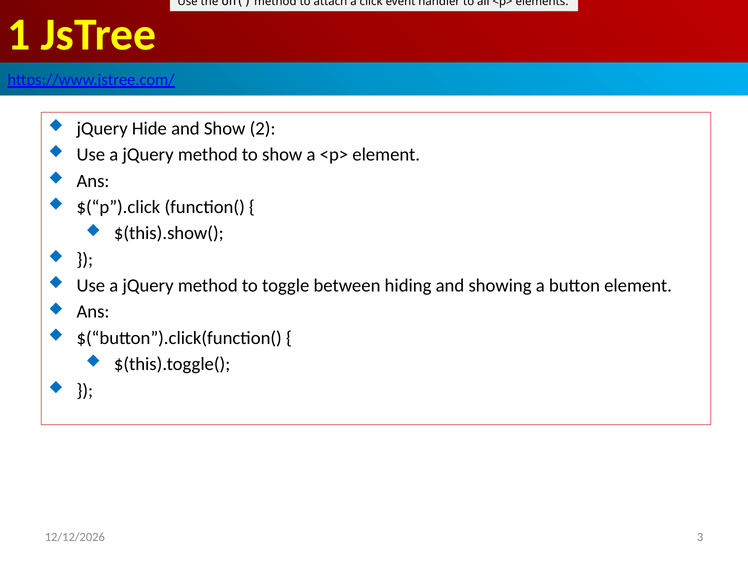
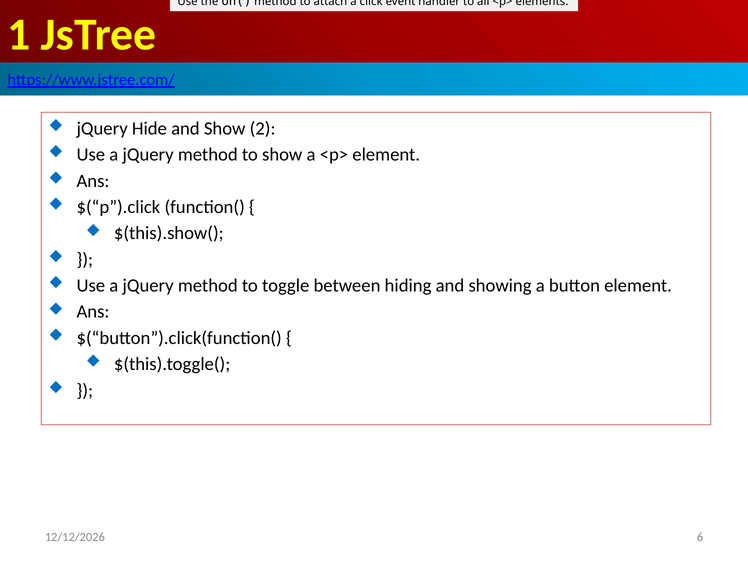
3: 3 -> 6
